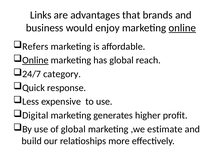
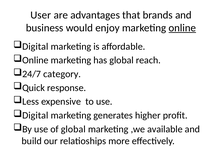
Links: Links -> User
Refers at (35, 47): Refers -> Digital
Online at (35, 60) underline: present -> none
estimate: estimate -> available
